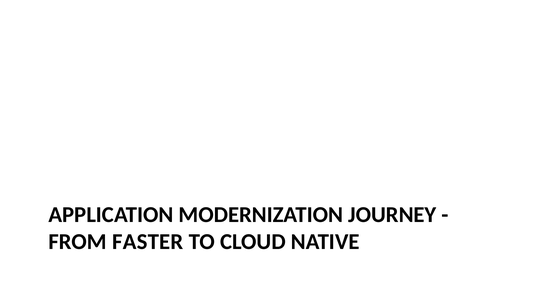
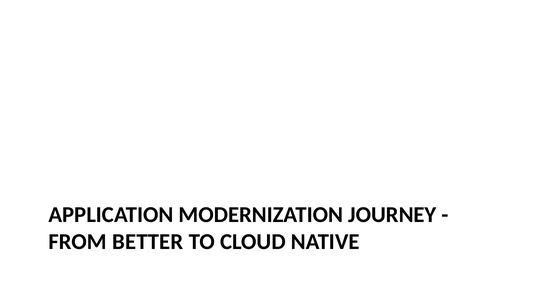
FASTER: FASTER -> BETTER
